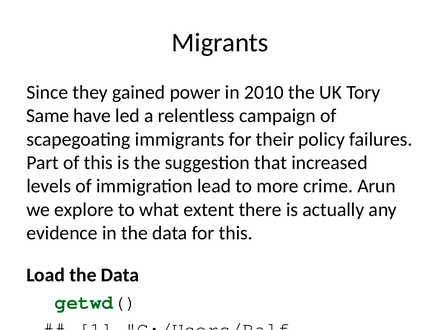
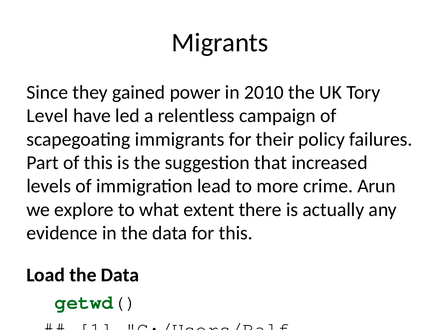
Same: Same -> Level
